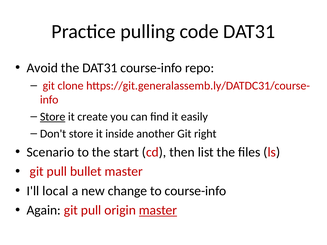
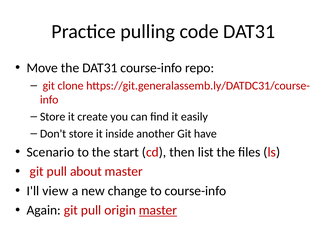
Avoid: Avoid -> Move
Store at (53, 117) underline: present -> none
right: right -> have
bullet: bullet -> about
local: local -> view
